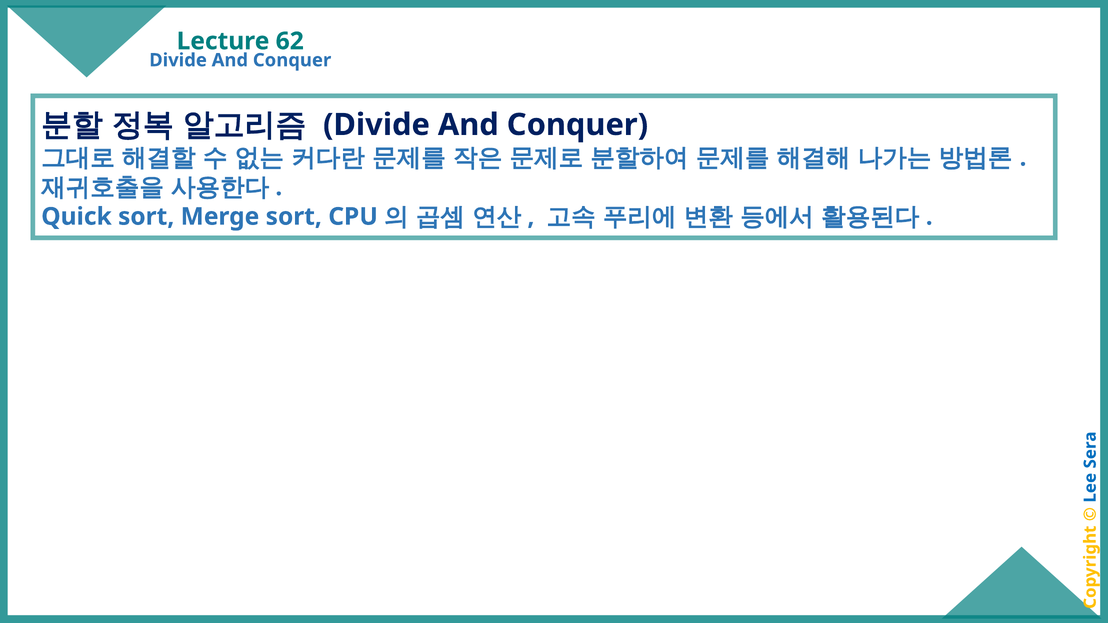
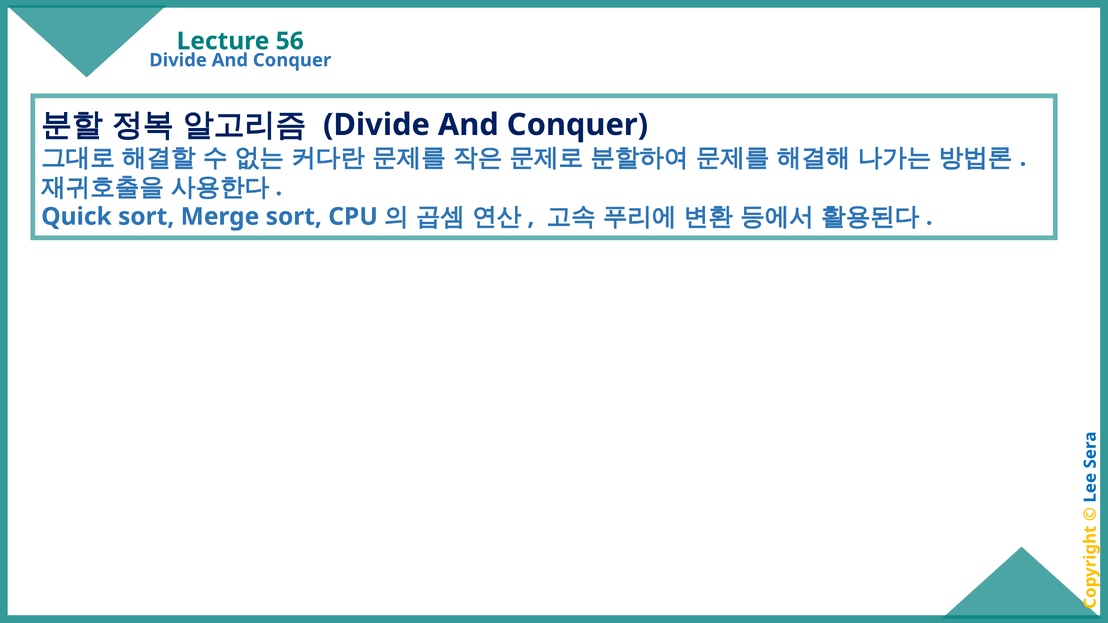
62: 62 -> 56
